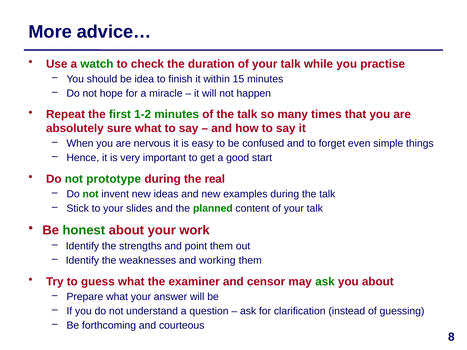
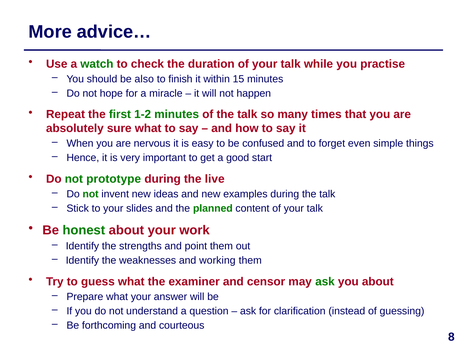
idea: idea -> also
real: real -> live
